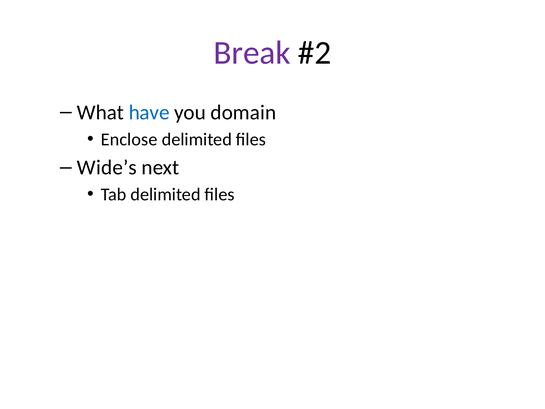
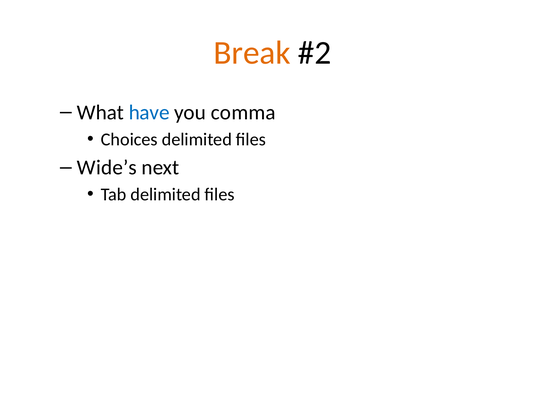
Break colour: purple -> orange
domain: domain -> comma
Enclose: Enclose -> Choices
